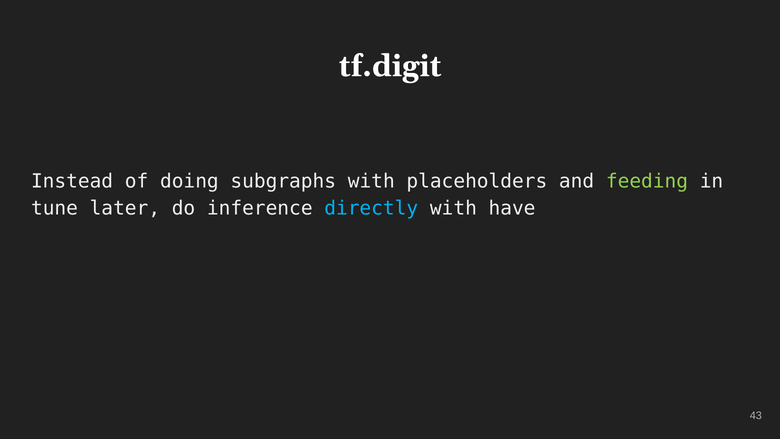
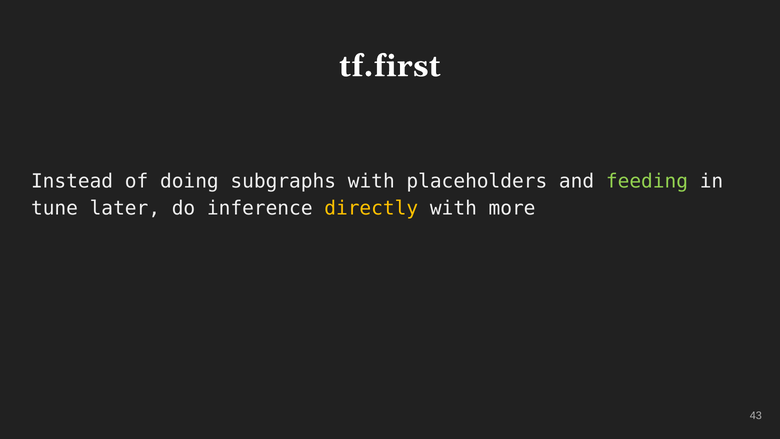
tf.digit: tf.digit -> tf.first
directly colour: light blue -> yellow
have: have -> more
